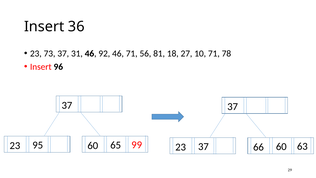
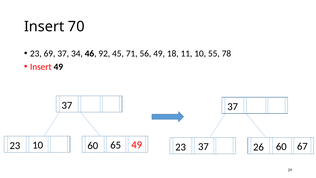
36: 36 -> 70
73: 73 -> 69
31: 31 -> 34
92 46: 46 -> 45
56 81: 81 -> 49
27: 27 -> 11
10 71: 71 -> 55
Insert 96: 96 -> 49
23 95: 95 -> 10
65 99: 99 -> 49
66: 66 -> 26
63: 63 -> 67
